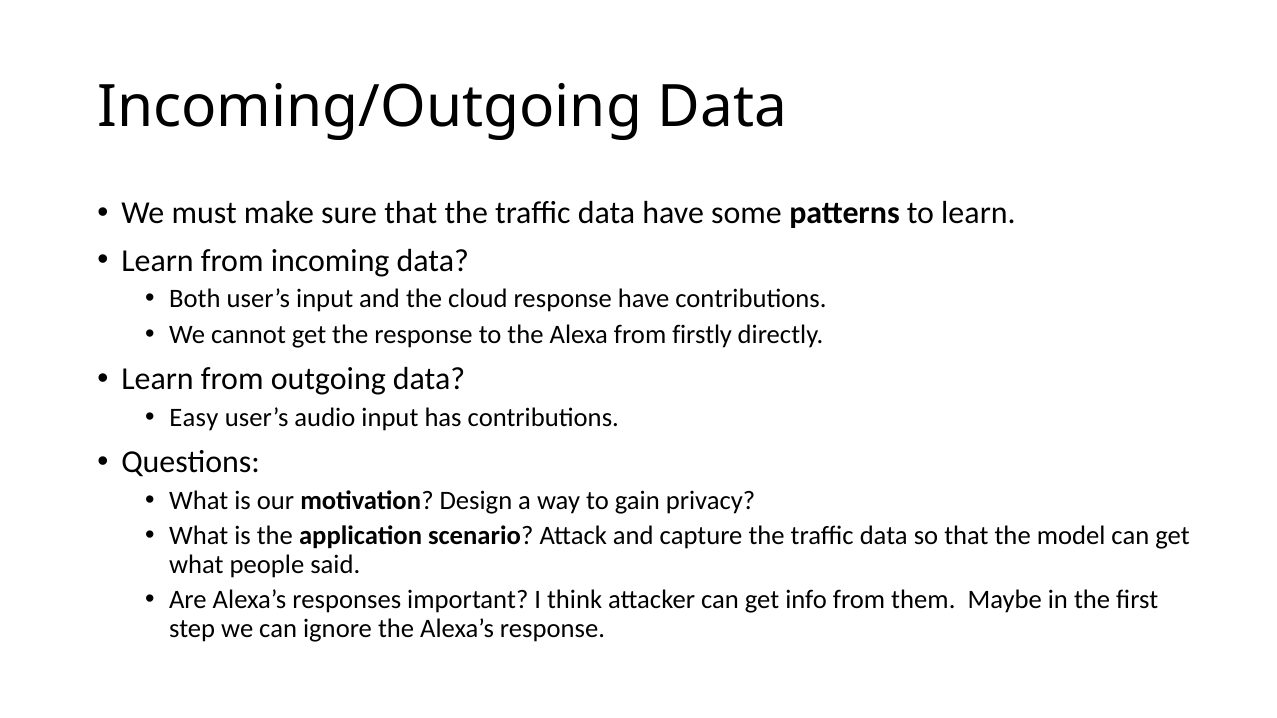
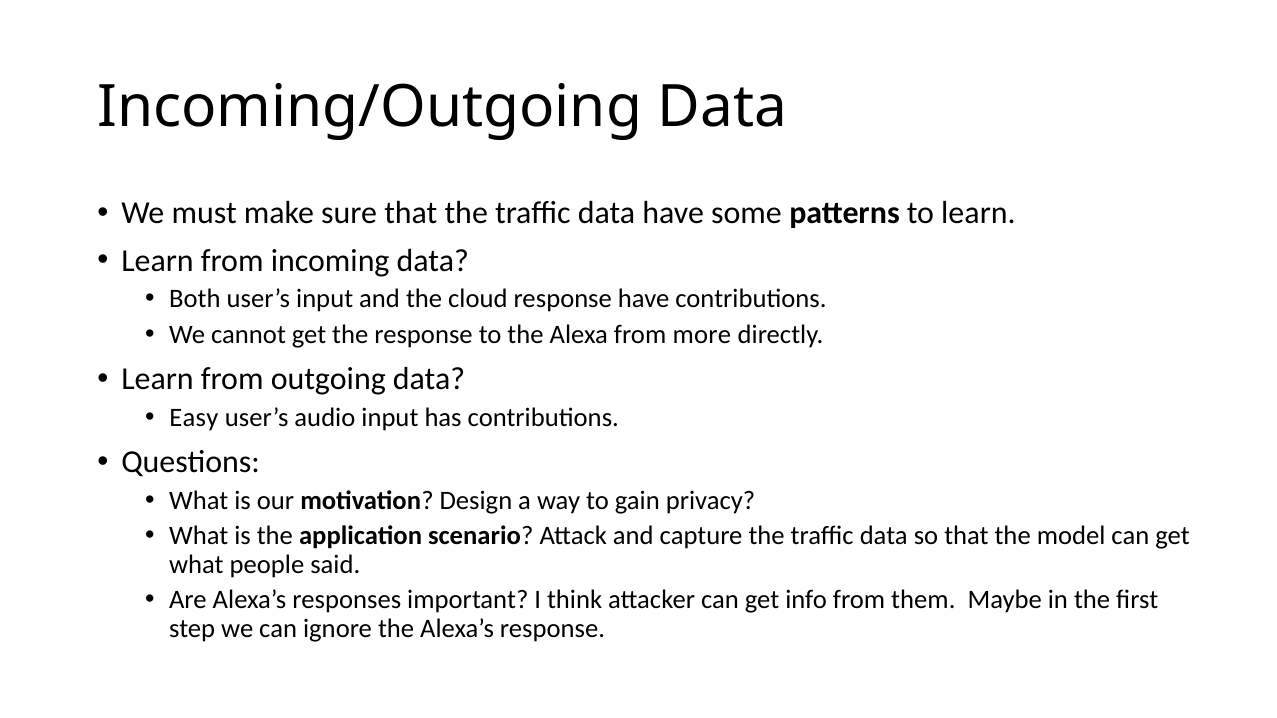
firstly: firstly -> more
